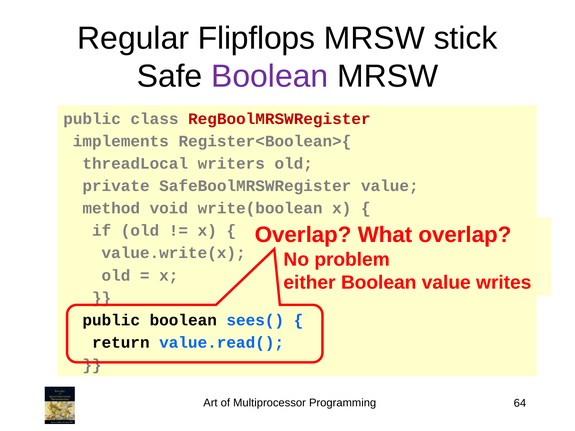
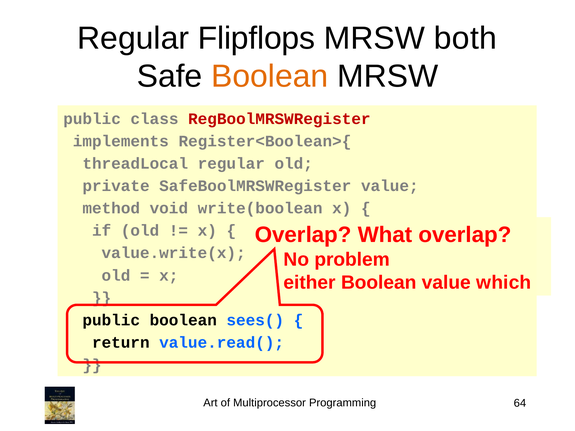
stick: stick -> both
Boolean at (270, 77) colour: purple -> orange
threadLocal writers: writers -> regular
writes: writes -> which
